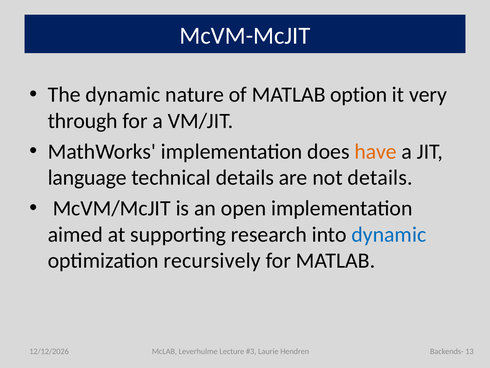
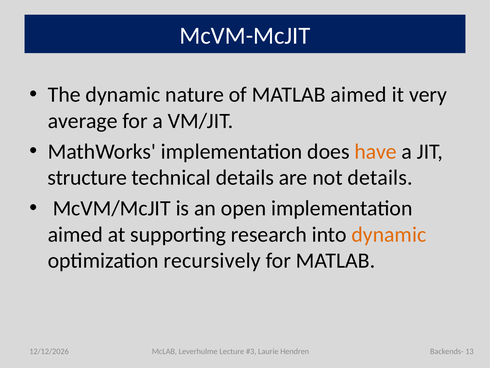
MATLAB option: option -> aimed
through: through -> average
language: language -> structure
dynamic at (389, 234) colour: blue -> orange
